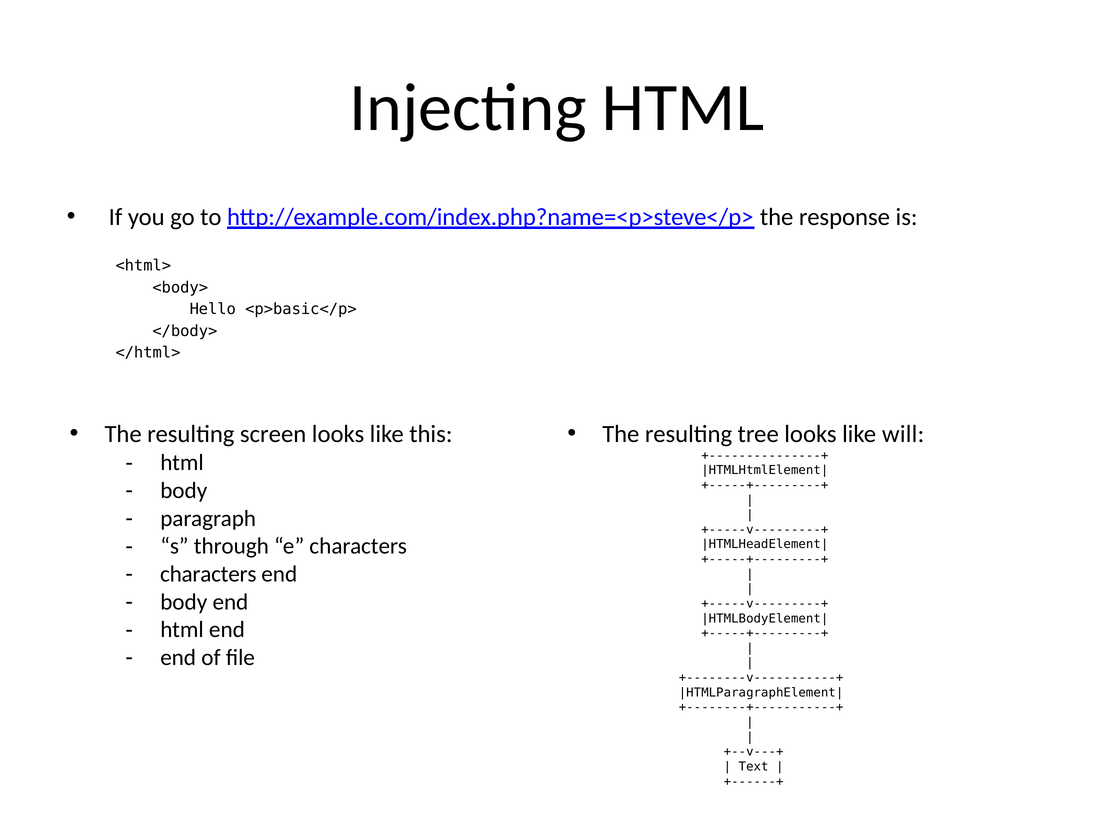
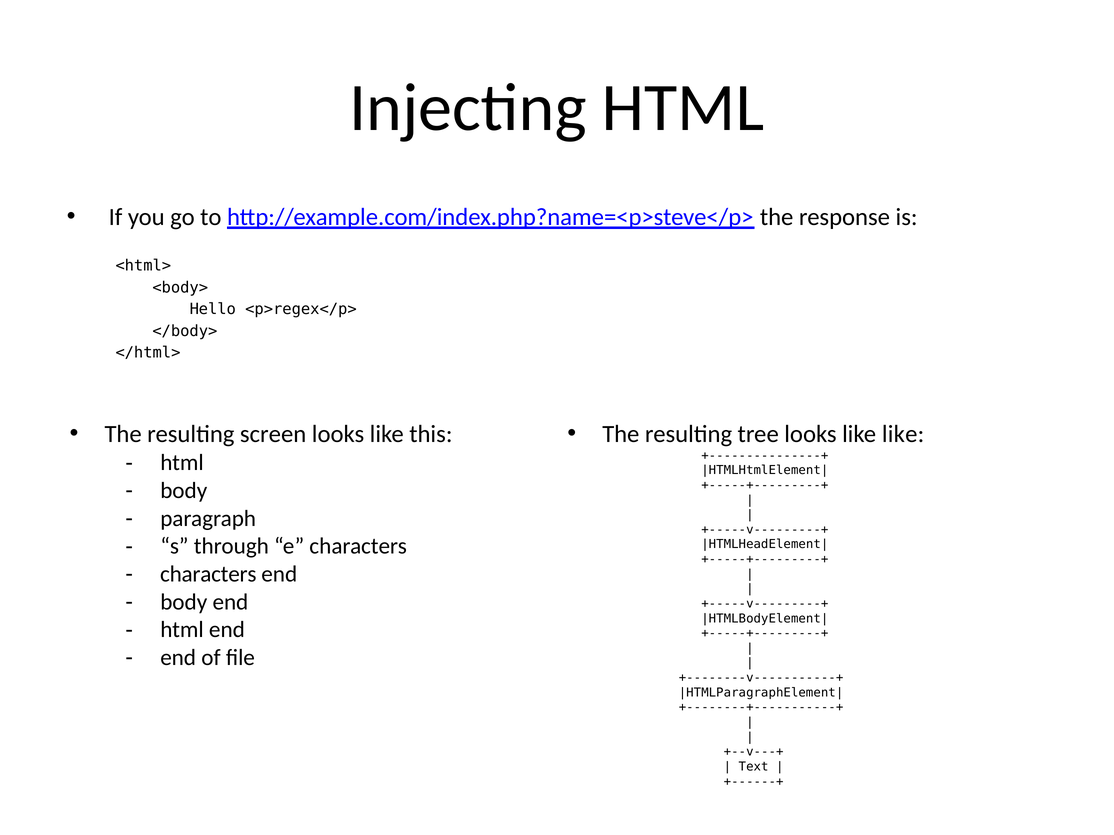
<p>basic</p>: <p>basic</p> -> <p>regex</p>
like will: will -> like
